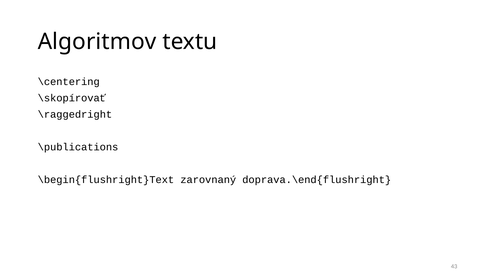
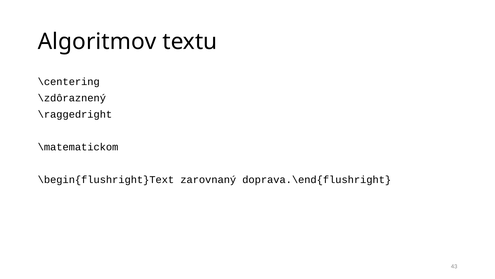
\skopírovať: \skopírovať -> \zdôraznený
\publications: \publications -> \matematickom
